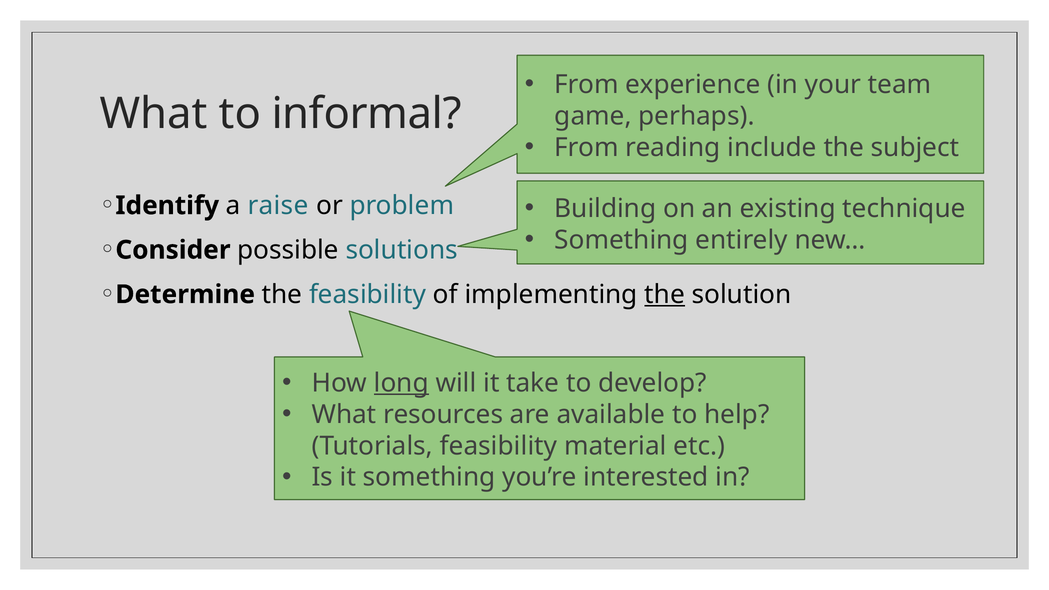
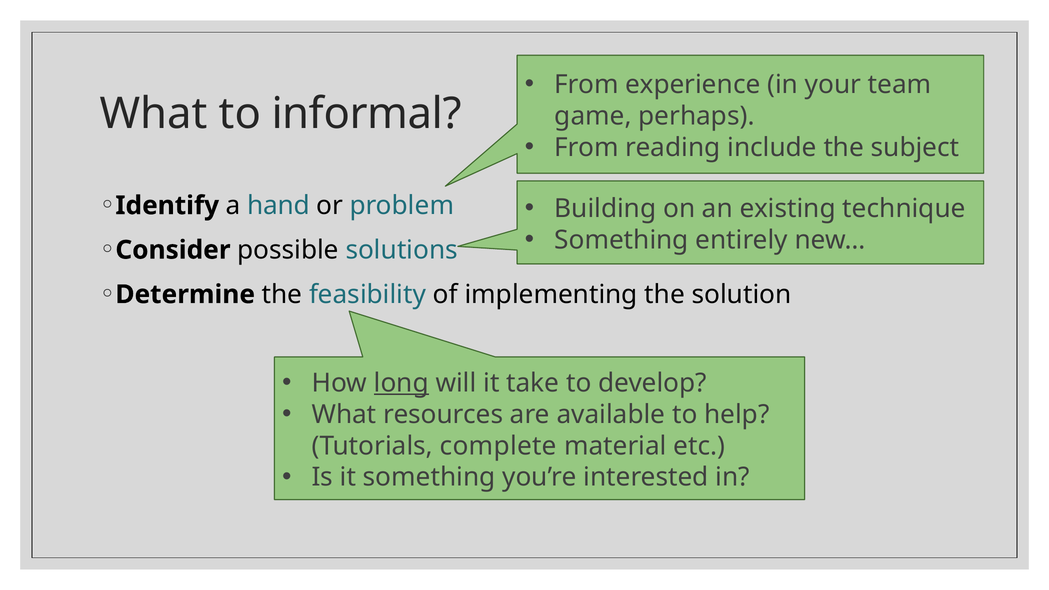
raise: raise -> hand
the at (665, 294) underline: present -> none
Tutorials feasibility: feasibility -> complete
